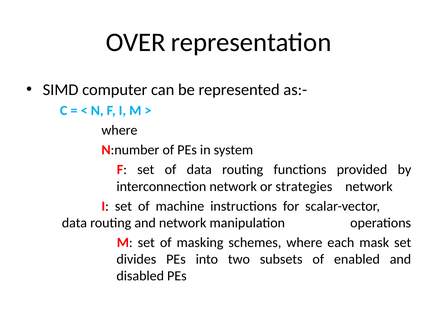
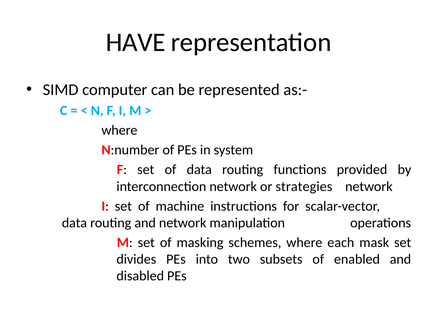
OVER: OVER -> HAVE
